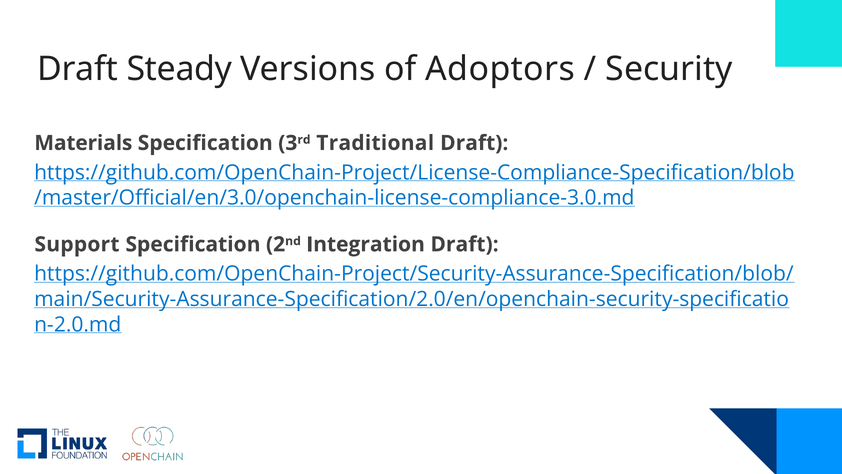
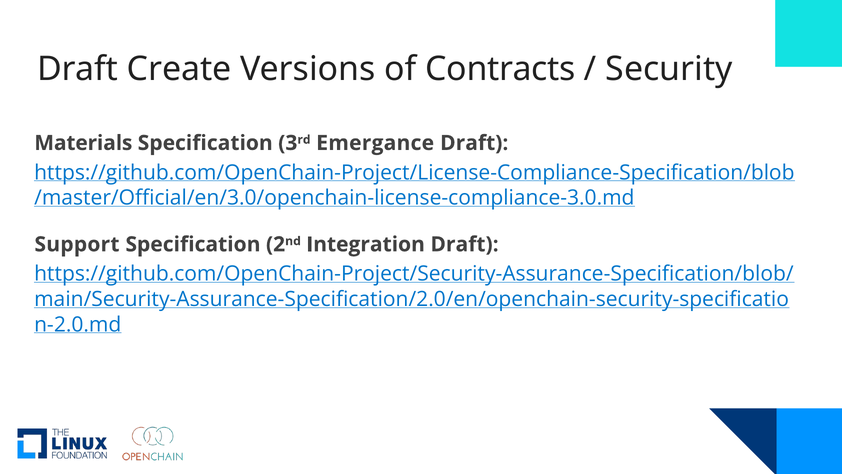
Steady: Steady -> Create
Adoptors: Adoptors -> Contracts
Traditional: Traditional -> Emergance
